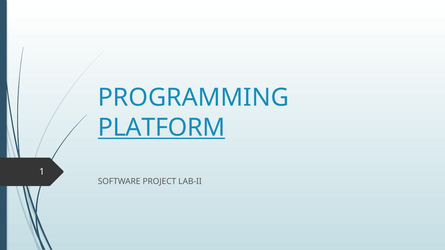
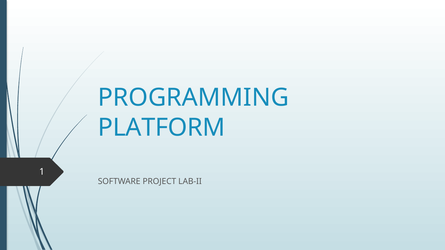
PLATFORM underline: present -> none
